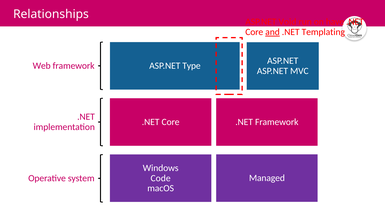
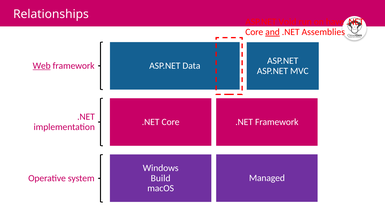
Templating: Templating -> Assemblies
Web underline: none -> present
Type: Type -> Data
Code: Code -> Build
